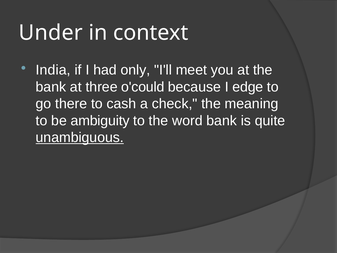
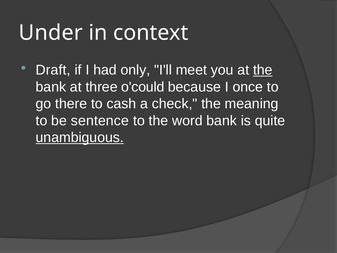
India: India -> Draft
the at (263, 70) underline: none -> present
edge: edge -> once
ambiguity: ambiguity -> sentence
